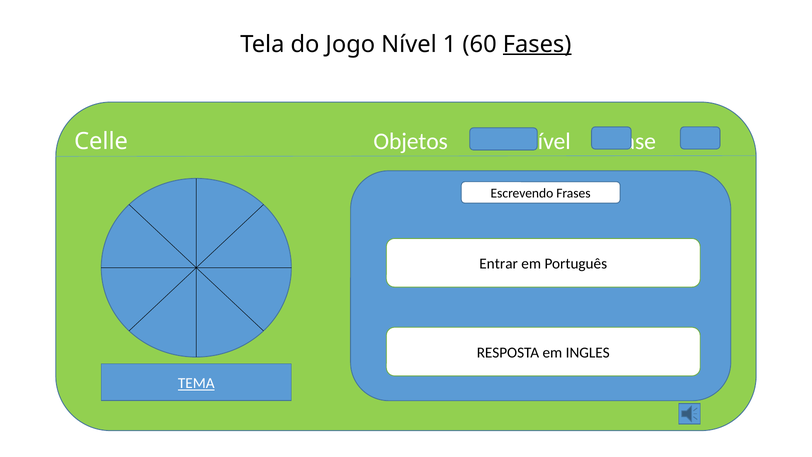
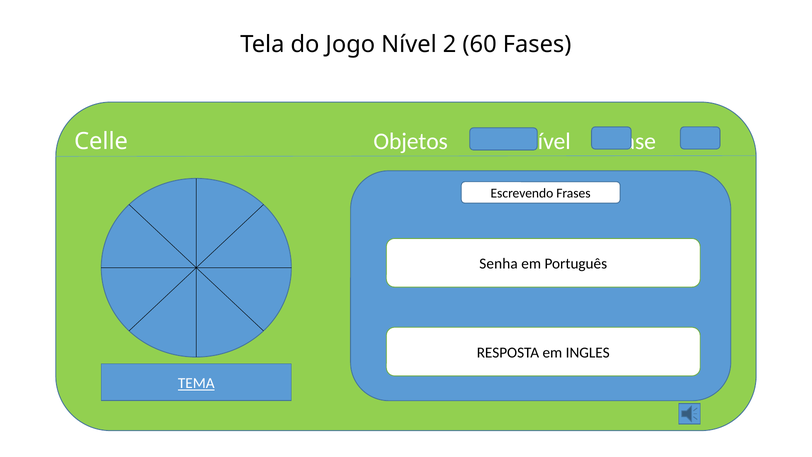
1: 1 -> 2
Fases underline: present -> none
Entrar: Entrar -> Senha
